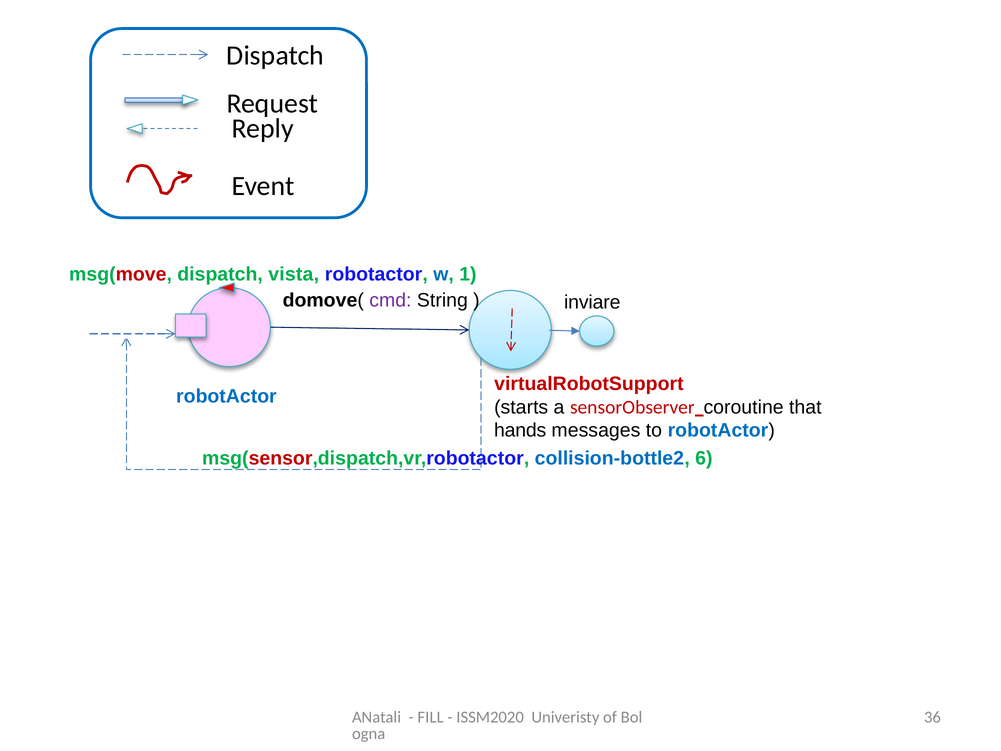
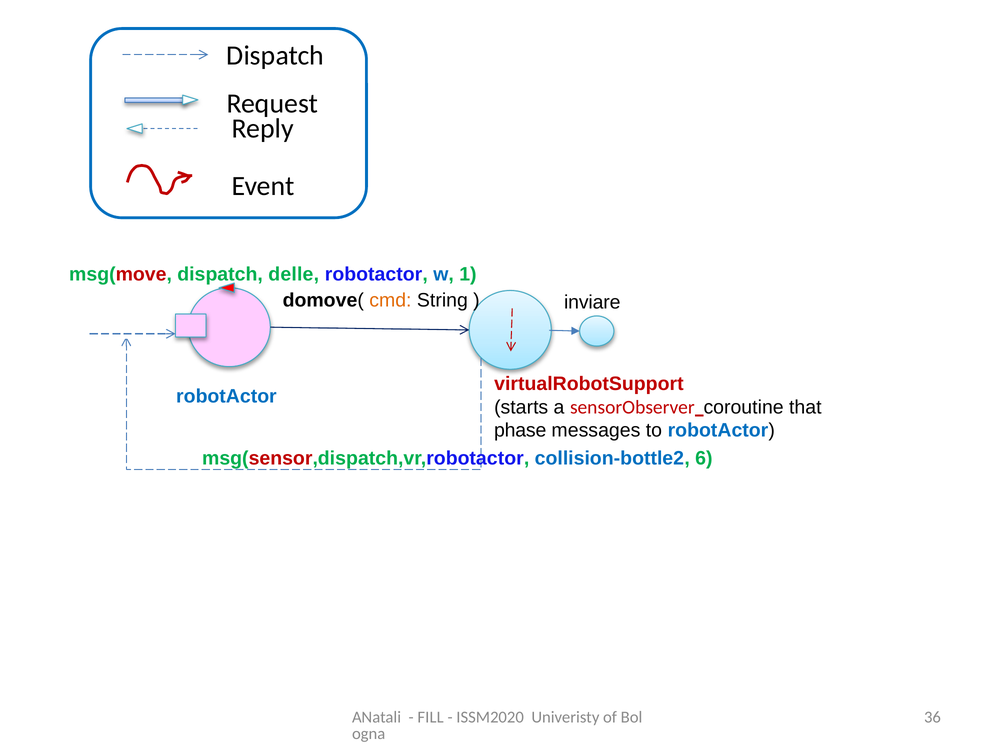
vista: vista -> delle
cmd colour: purple -> orange
hands: hands -> phase
